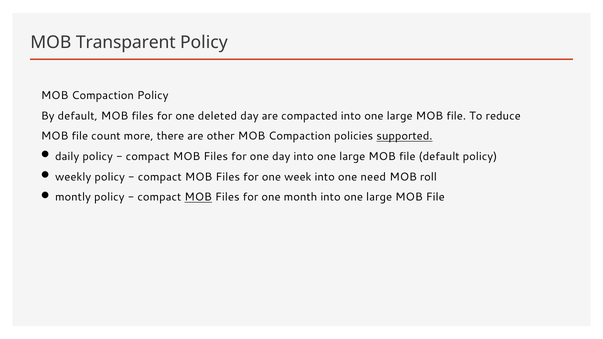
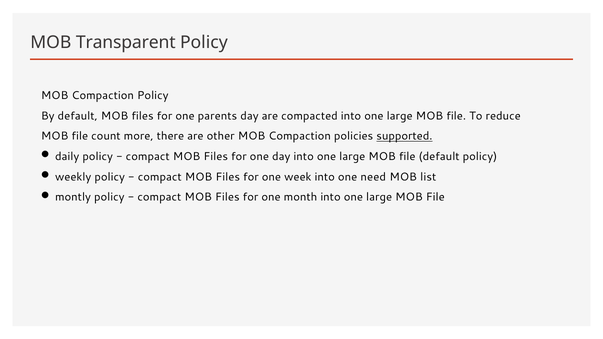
deleted: deleted -> parents
roll: roll -> list
MOB at (198, 197) underline: present -> none
